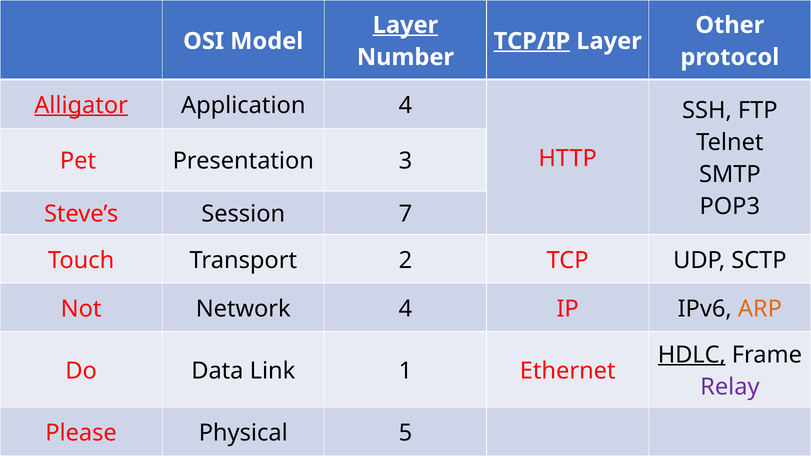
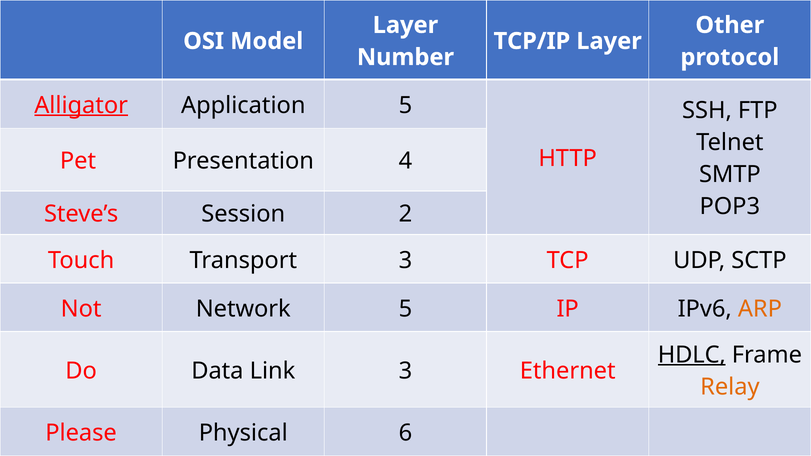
Layer at (405, 25) underline: present -> none
TCP/IP underline: present -> none
Application 4: 4 -> 5
3: 3 -> 4
7: 7 -> 2
Transport 2: 2 -> 3
Network 4: 4 -> 5
Link 1: 1 -> 3
Relay colour: purple -> orange
5: 5 -> 6
